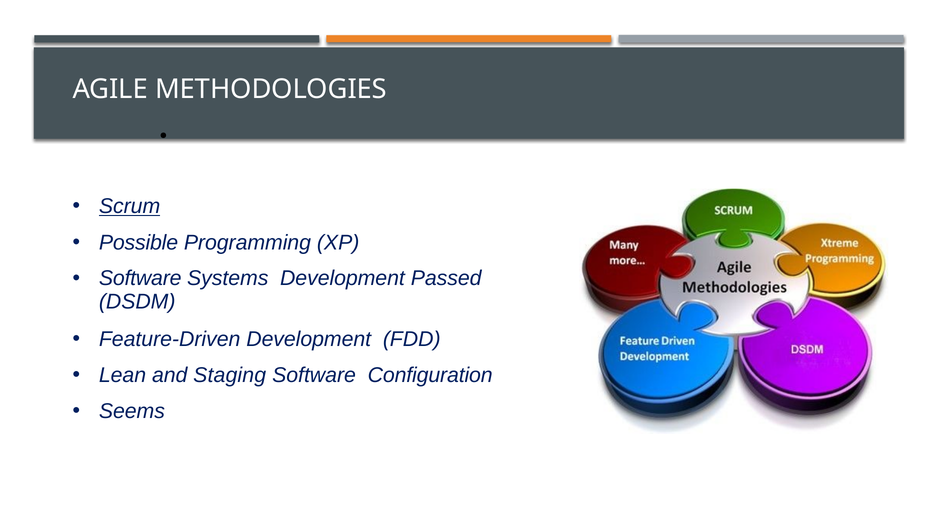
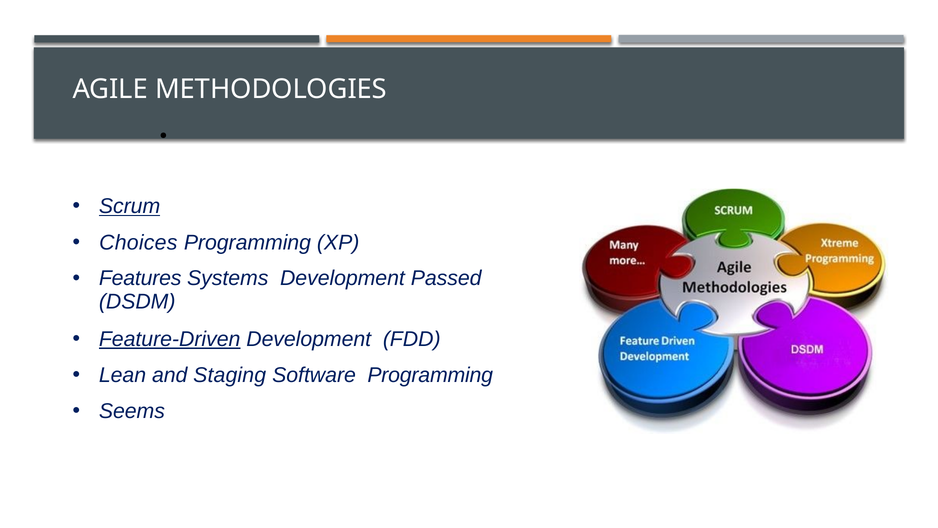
Possible: Possible -> Choices
Software at (140, 278): Software -> Features
Feature-Driven underline: none -> present
Software Configuration: Configuration -> Programming
